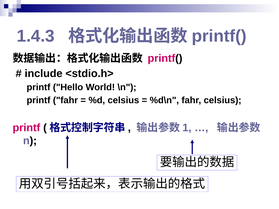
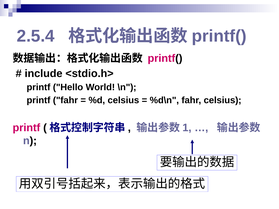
1.4.3: 1.4.3 -> 2.5.4
